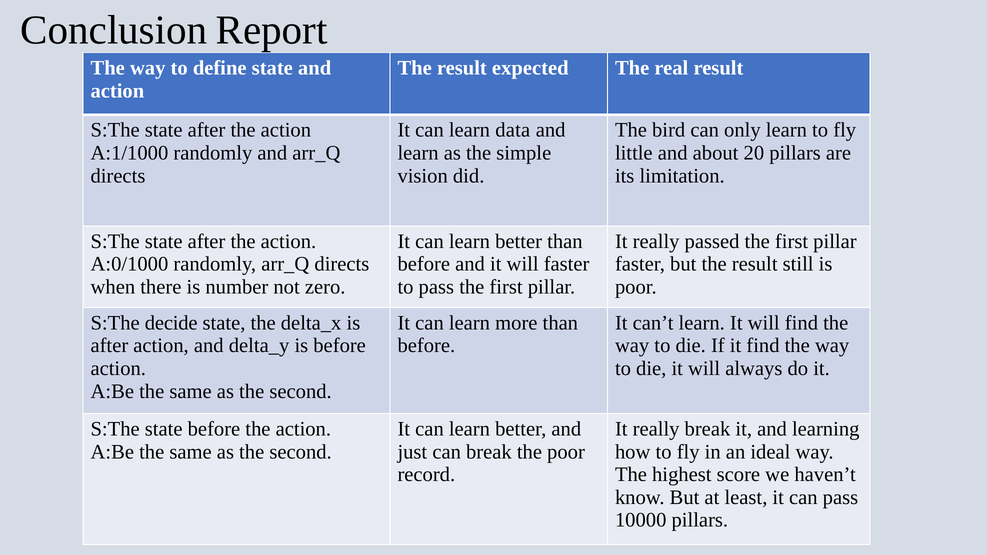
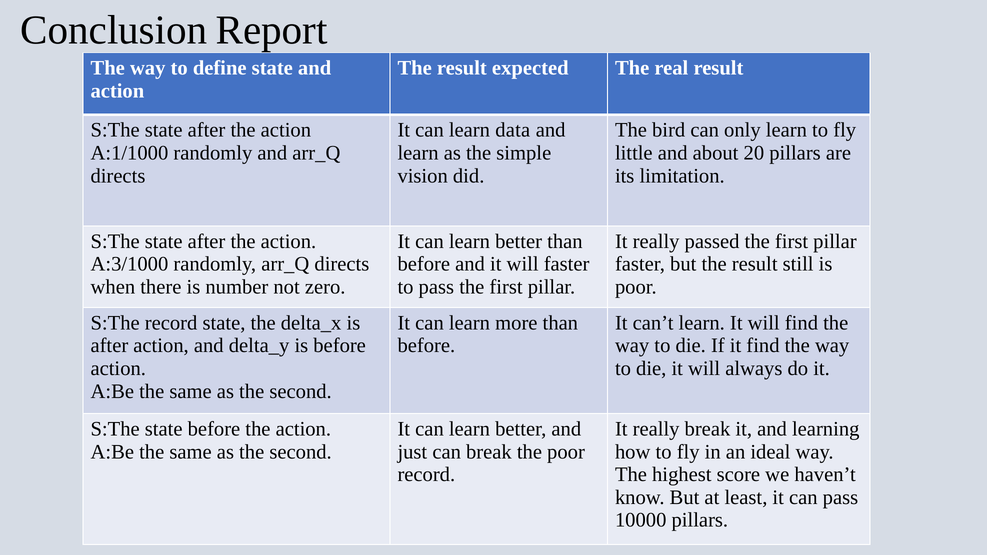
A:0/1000: A:0/1000 -> A:3/1000
S:The decide: decide -> record
